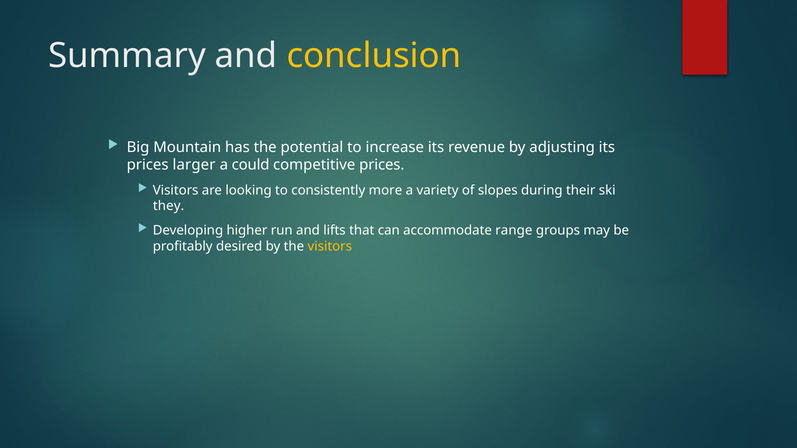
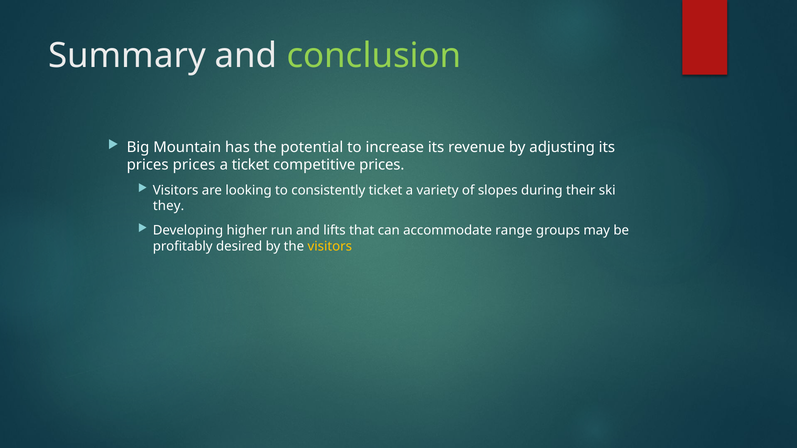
conclusion colour: yellow -> light green
prices larger: larger -> prices
a could: could -> ticket
consistently more: more -> ticket
